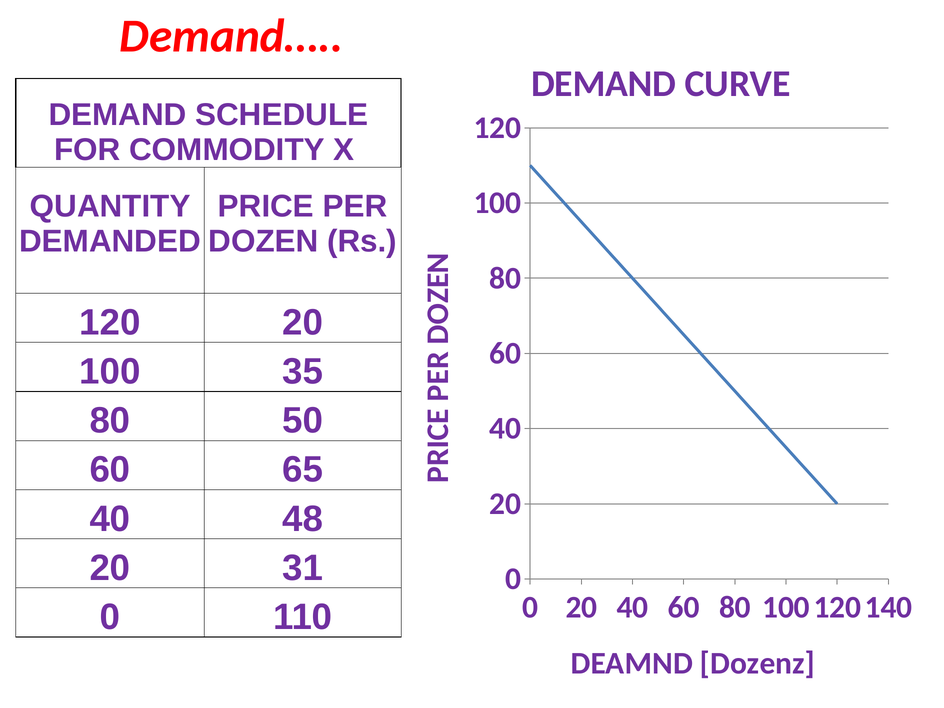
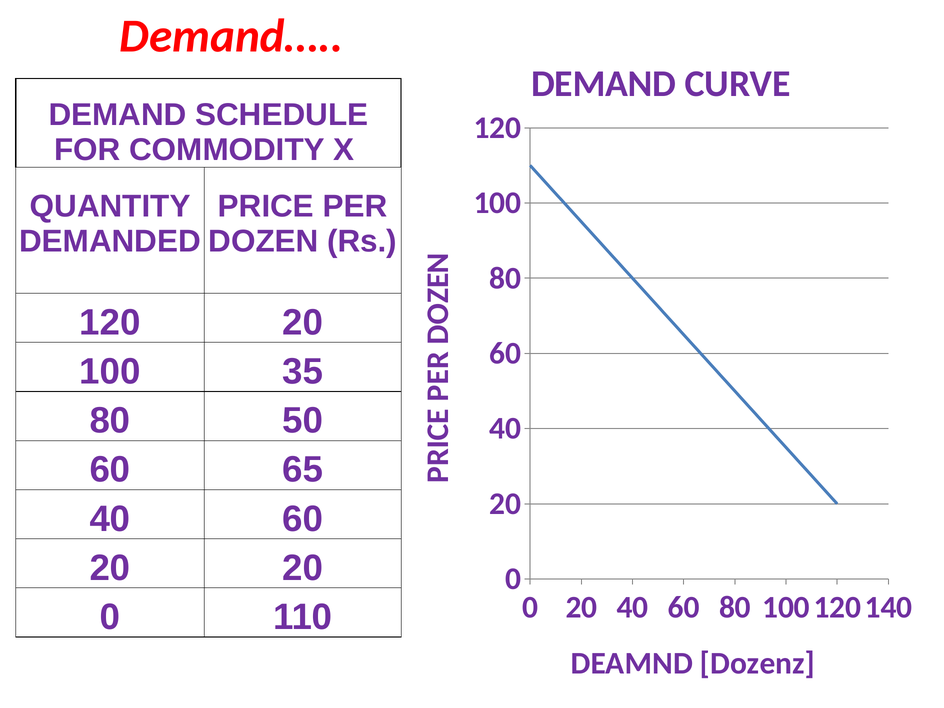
48 at (303, 519): 48 -> 60
20 31: 31 -> 20
